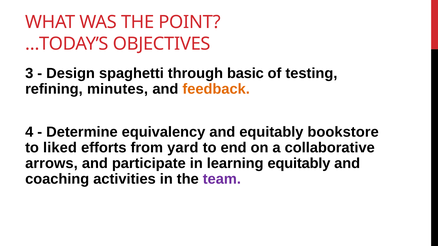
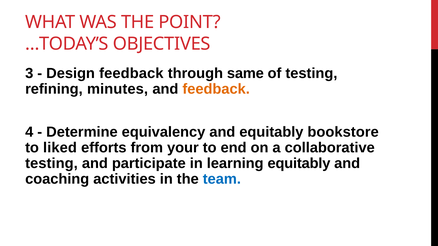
Design spaghetti: spaghetti -> feedback
basic: basic -> same
yard: yard -> your
arrows at (51, 164): arrows -> testing
team colour: purple -> blue
